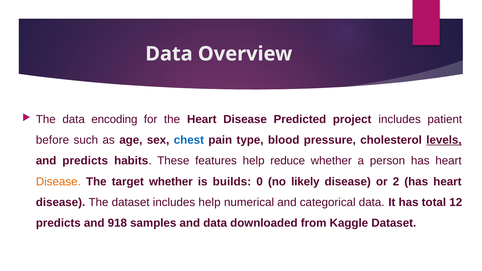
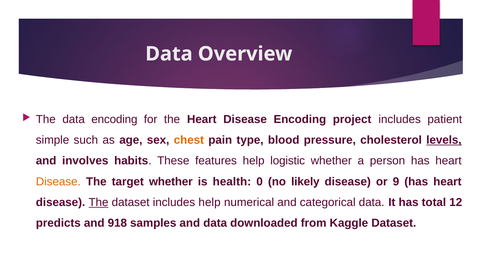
Disease Predicted: Predicted -> Encoding
before: before -> simple
chest colour: blue -> orange
and predicts: predicts -> involves
reduce: reduce -> logistic
builds: builds -> health
2: 2 -> 9
The at (99, 202) underline: none -> present
